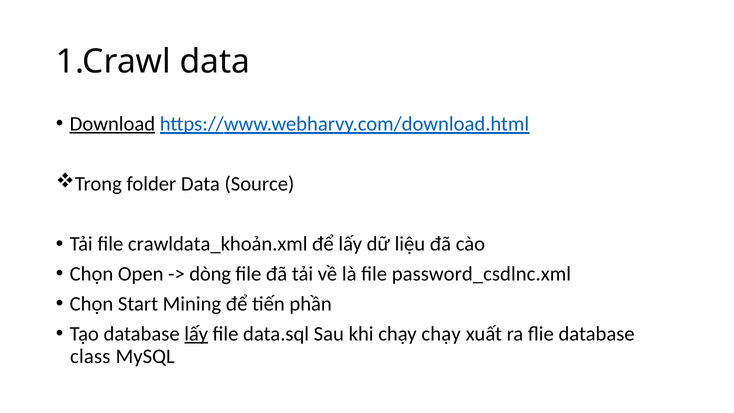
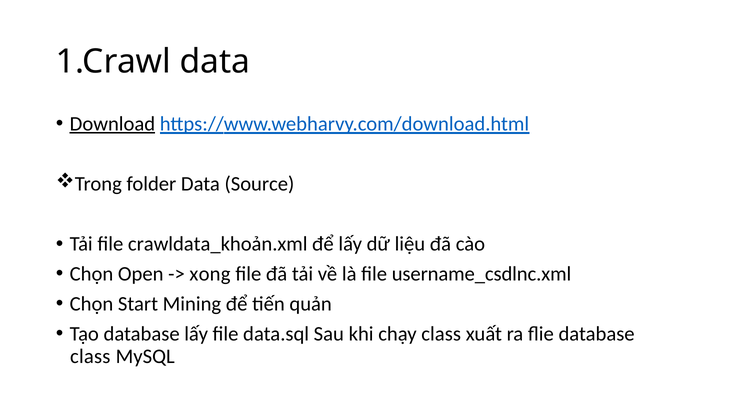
dòng: dòng -> xong
password_csdlnc.xml: password_csdlnc.xml -> username_csdlnc.xml
phần: phần -> quản
lấy at (196, 334) underline: present -> none
chạy chạy: chạy -> class
